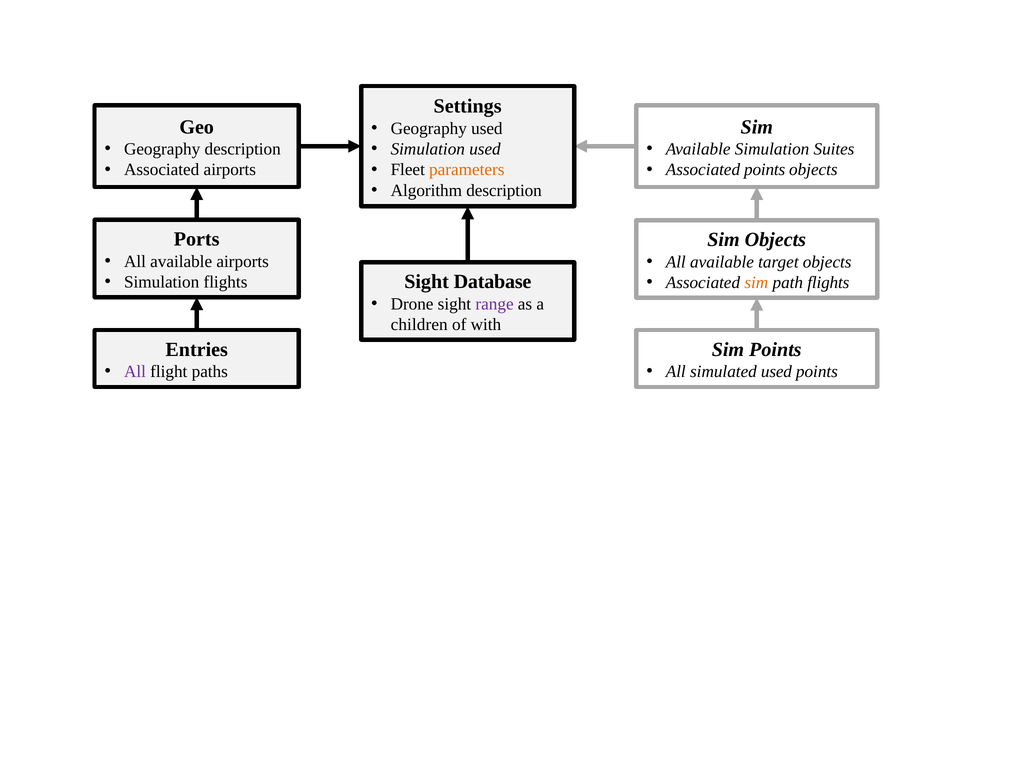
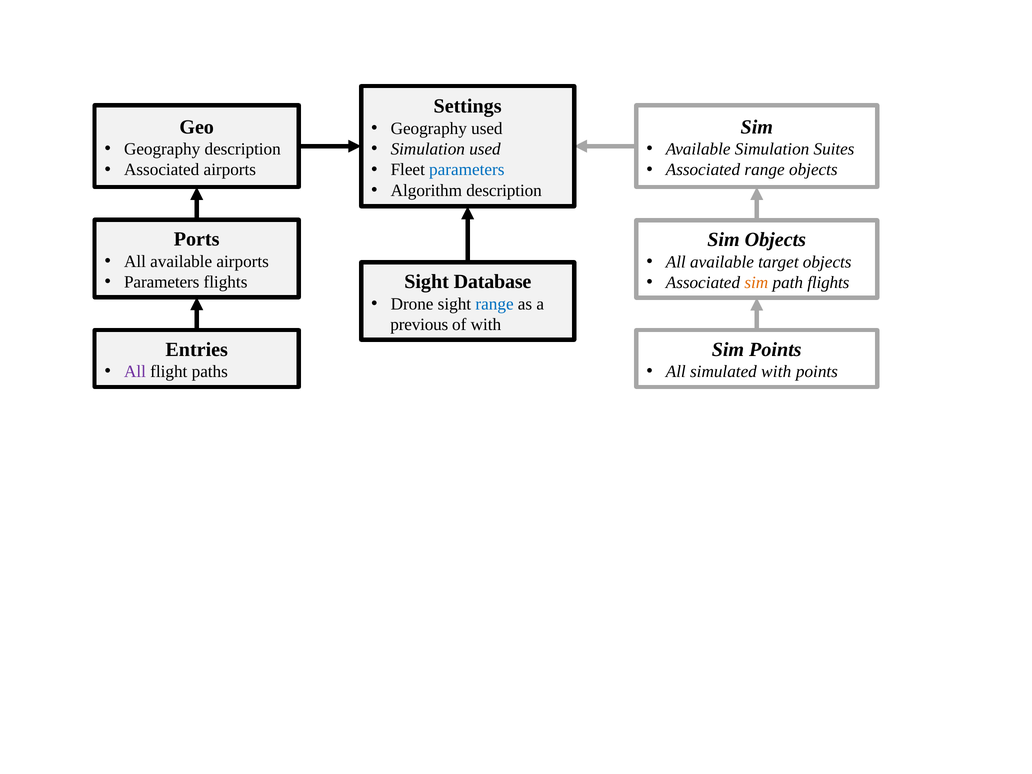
parameters at (467, 170) colour: orange -> blue
Associated points: points -> range
Simulation at (162, 282): Simulation -> Parameters
range at (495, 304) colour: purple -> blue
children: children -> previous
simulated used: used -> with
